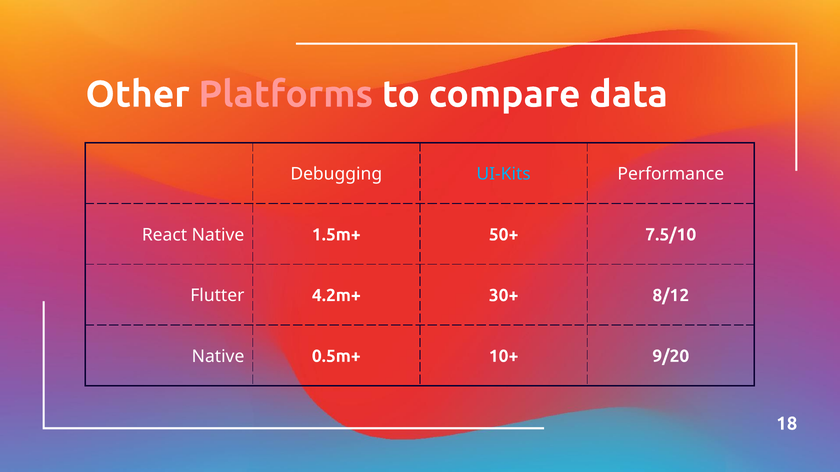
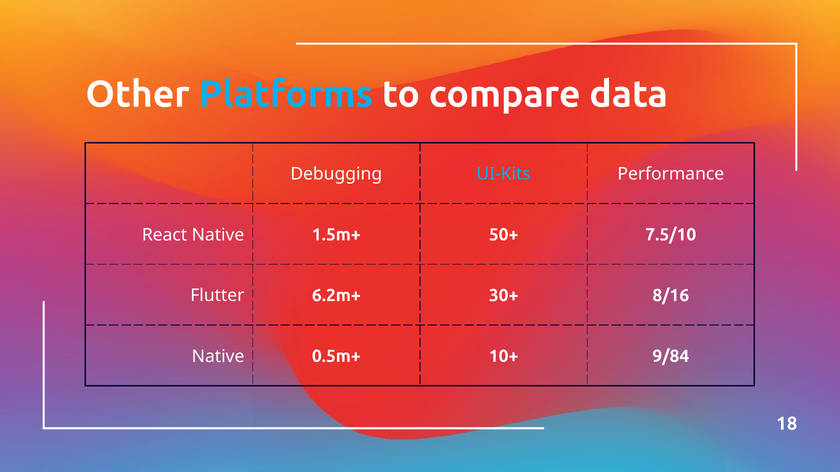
Platforms colour: pink -> light blue
4.2m+: 4.2m+ -> 6.2m+
8/12: 8/12 -> 8/16
9/20: 9/20 -> 9/84
